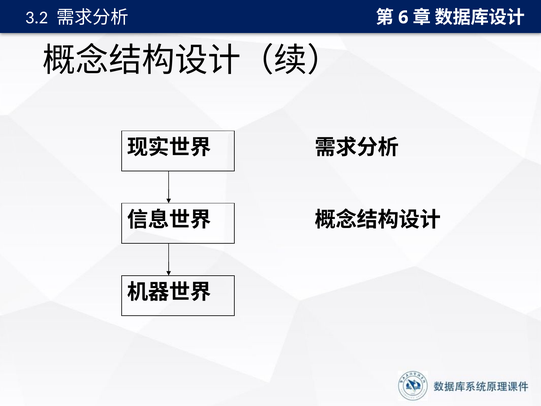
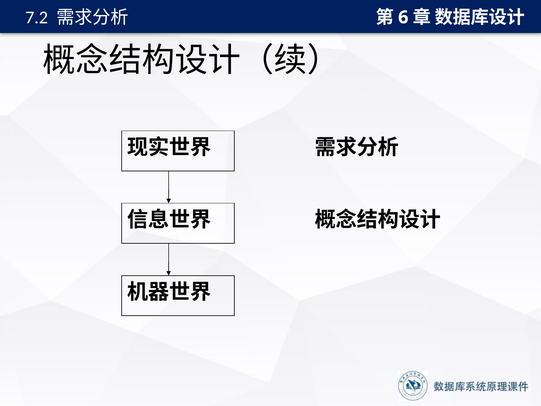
3.2: 3.2 -> 7.2
